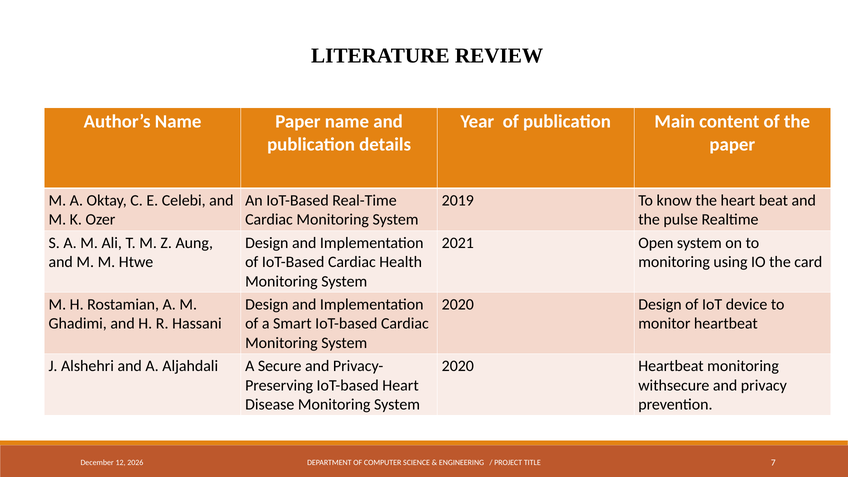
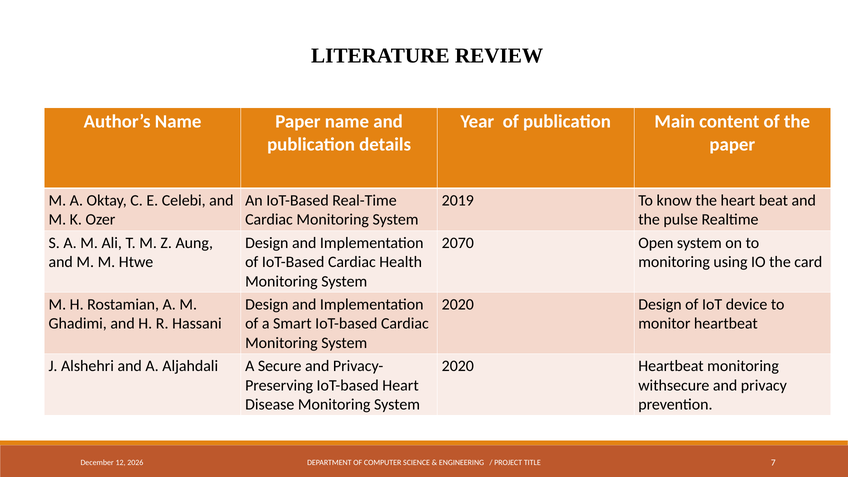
2021: 2021 -> 2070
